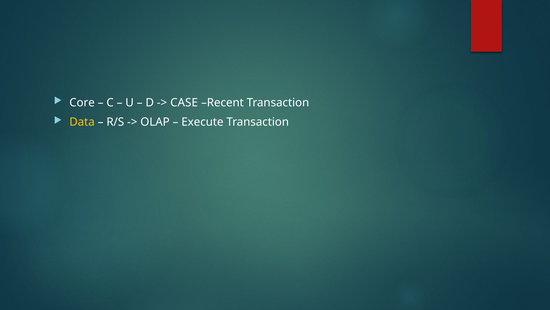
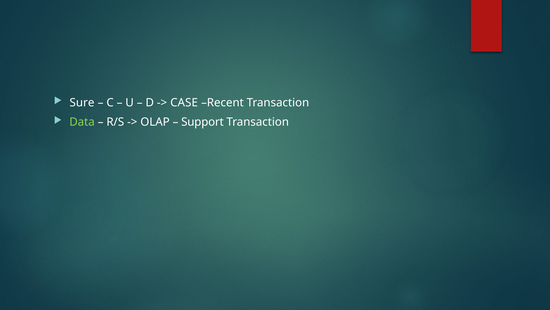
Core: Core -> Sure
Data colour: yellow -> light green
Execute: Execute -> Support
